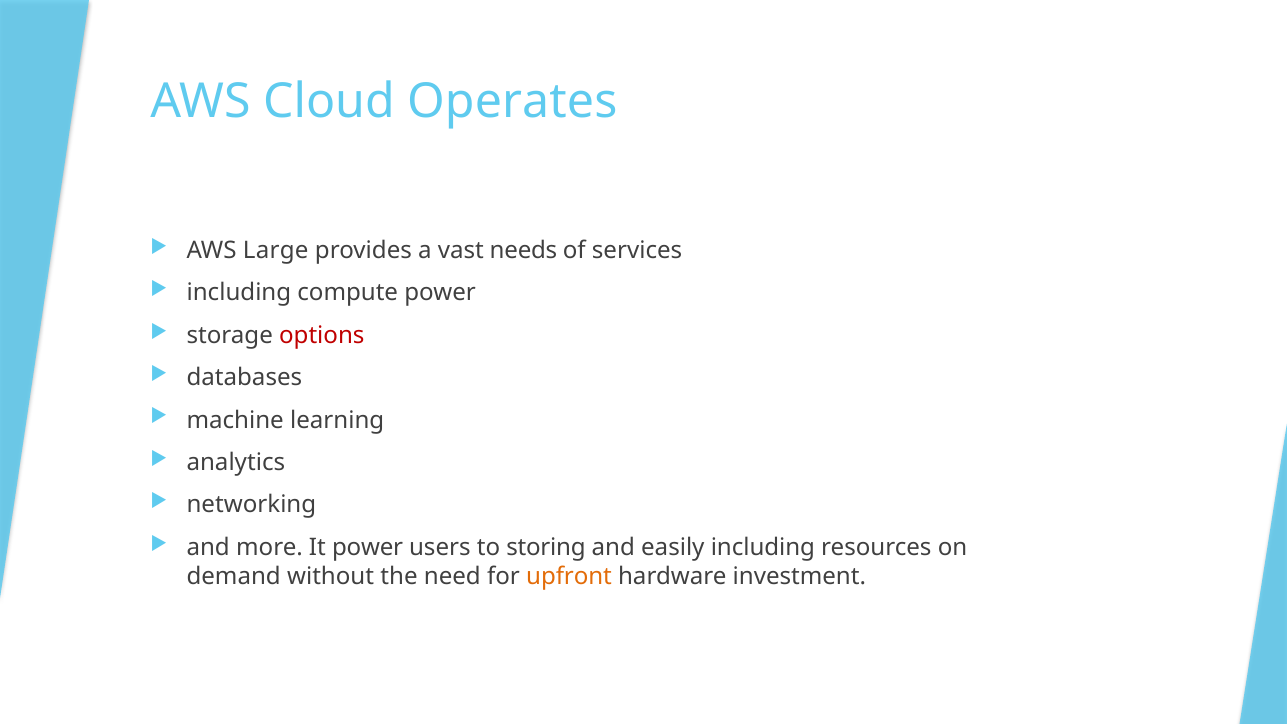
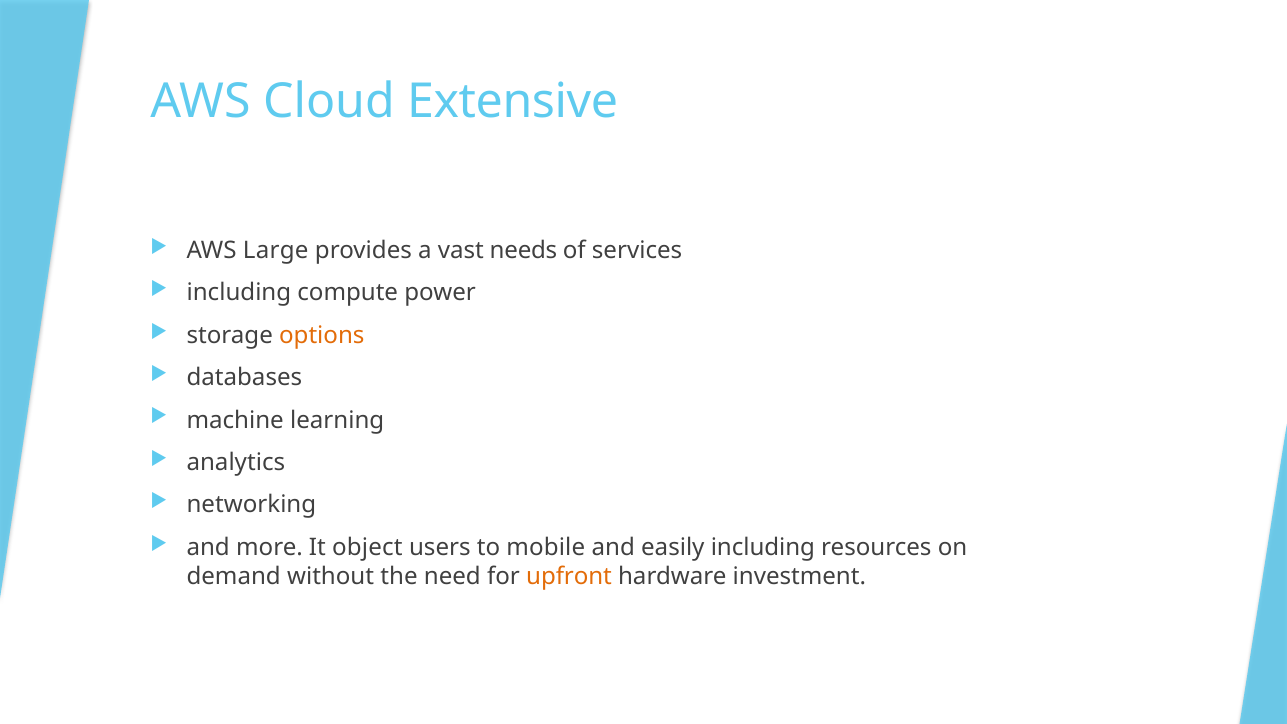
Operates: Operates -> Extensive
options colour: red -> orange
It power: power -> object
storing: storing -> mobile
